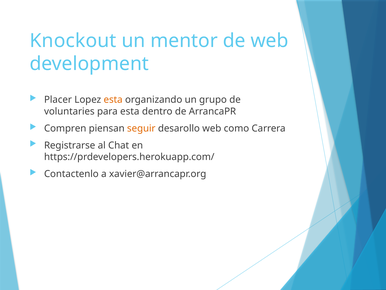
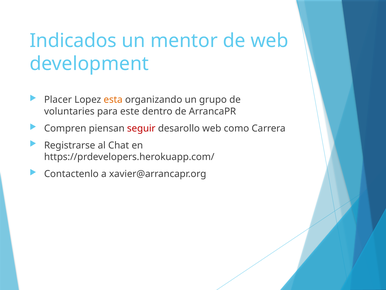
Knockout: Knockout -> Indicados
para esta: esta -> este
seguir colour: orange -> red
